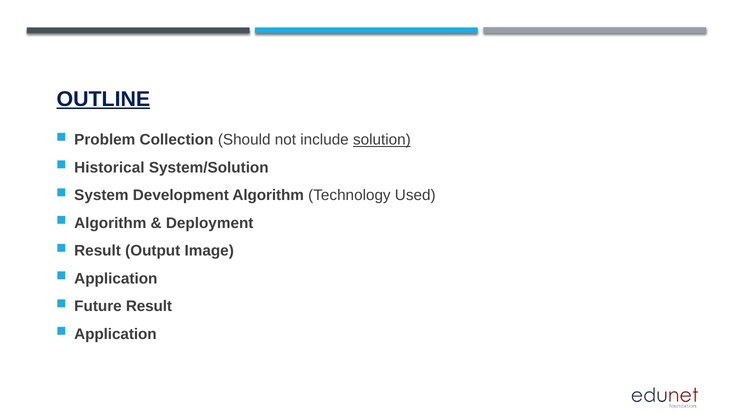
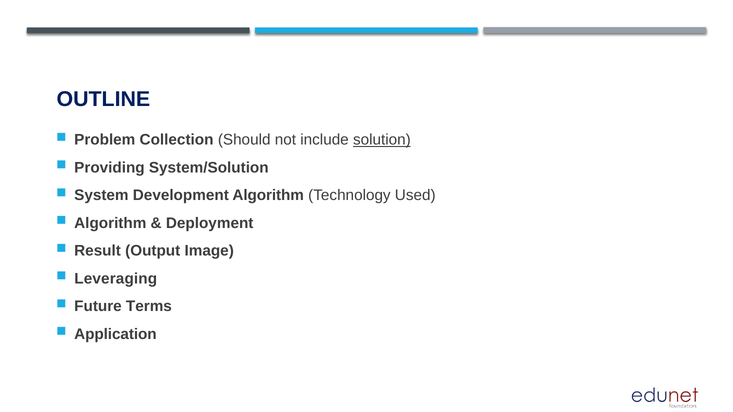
OUTLINE underline: present -> none
Historical: Historical -> Providing
Application at (116, 279): Application -> Leveraging
Future Result: Result -> Terms
